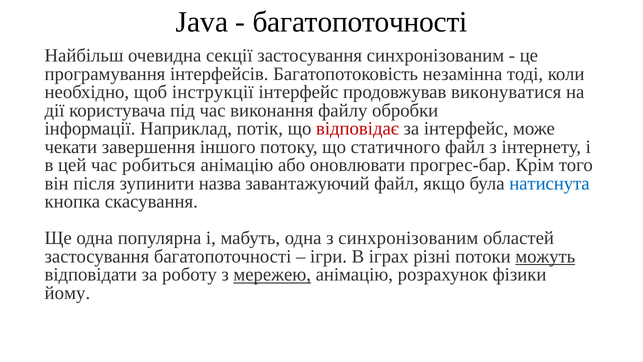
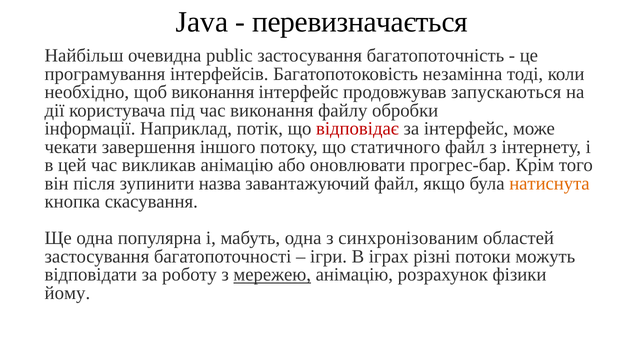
багатопоточності at (360, 22): багатопоточності -> перевизначається
секції: секції -> public
застосування синхронізованим: синхронізованим -> багатопоточність
щоб інструкції: інструкції -> виконання
виконуватися: виконуватися -> запускаються
робиться: робиться -> викликав
натиснута colour: blue -> orange
можуть underline: present -> none
